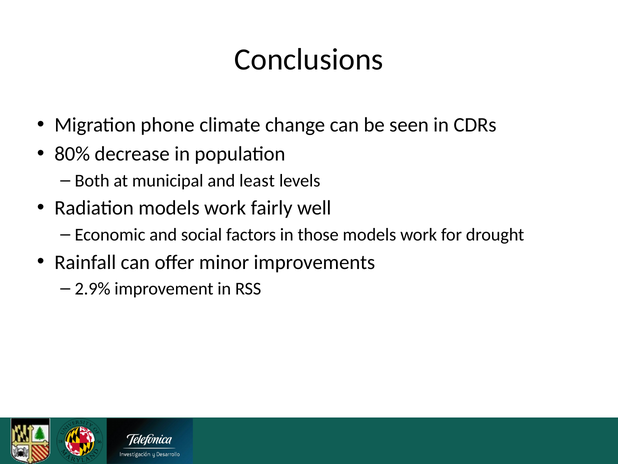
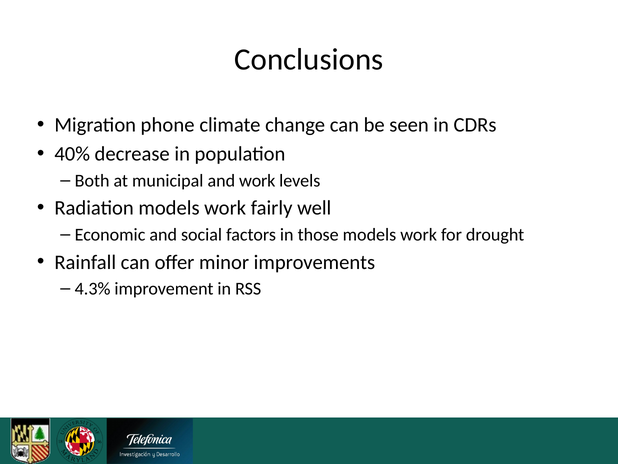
80%: 80% -> 40%
and least: least -> work
2.9%: 2.9% -> 4.3%
